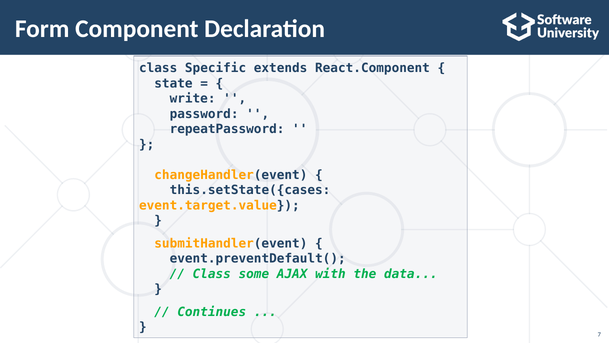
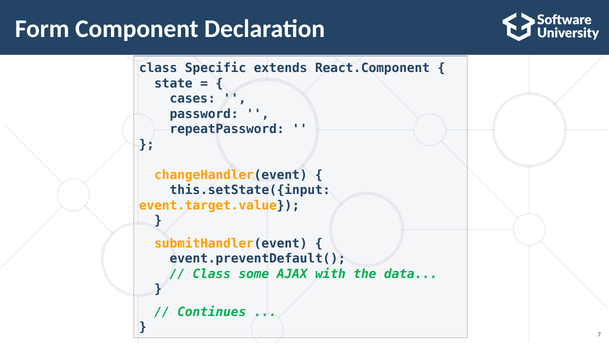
write: write -> cases
this.setState({cases: this.setState({cases -> this.setState({input
